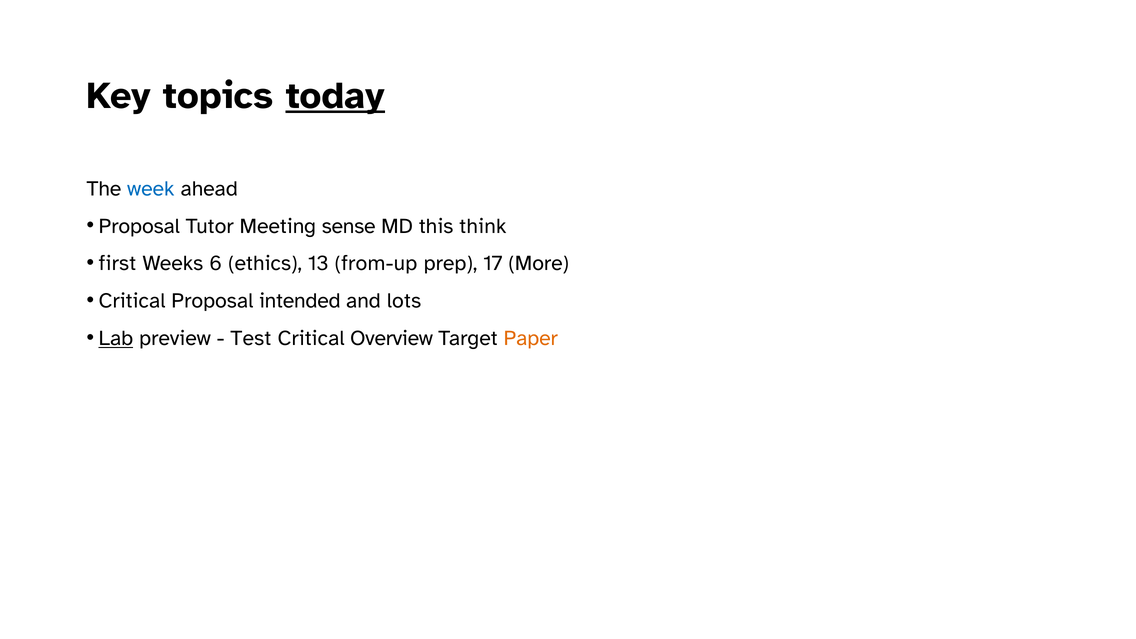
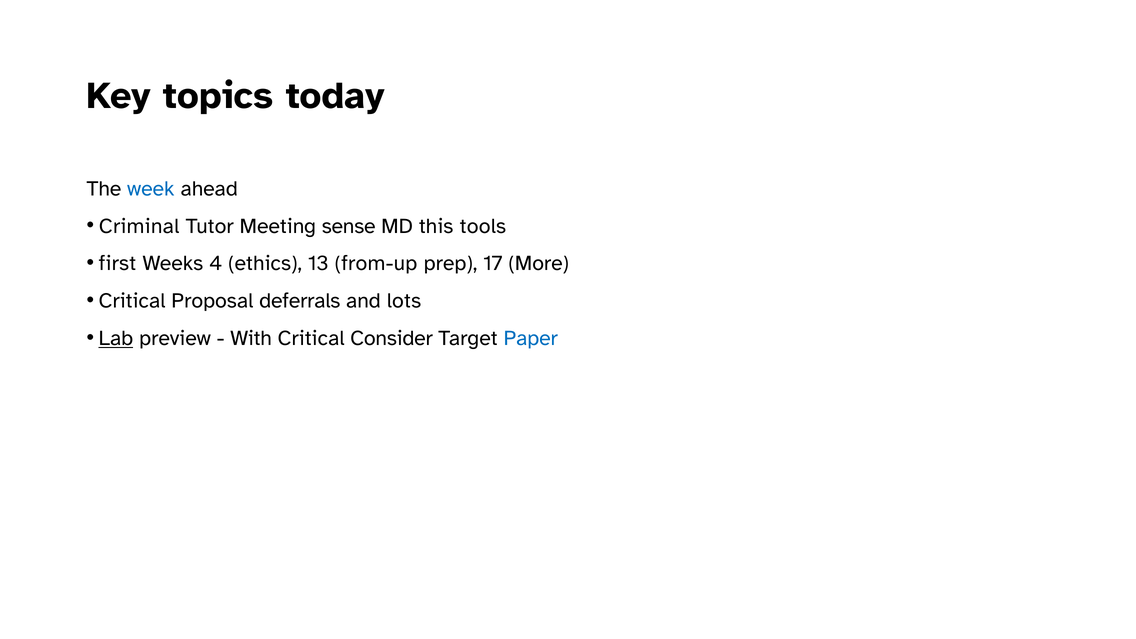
today underline: present -> none
Proposal at (139, 226): Proposal -> Criminal
think: think -> tools
6: 6 -> 4
intended: intended -> deferrals
Test: Test -> With
Overview: Overview -> Consider
Paper colour: orange -> blue
